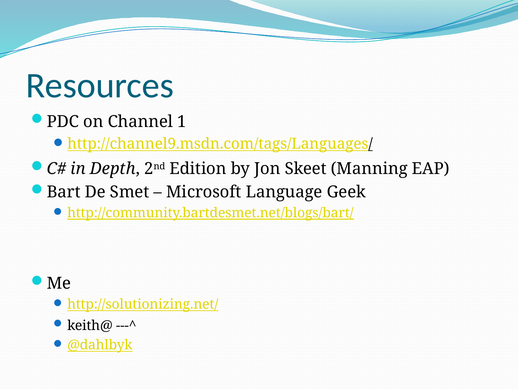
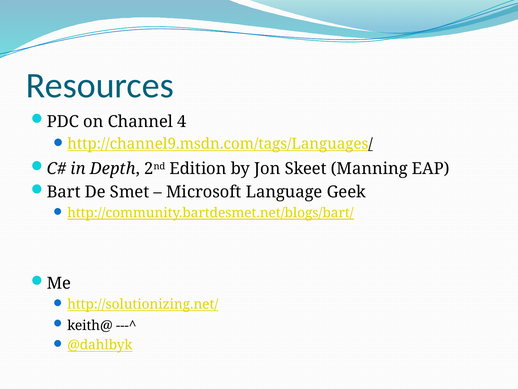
1: 1 -> 4
